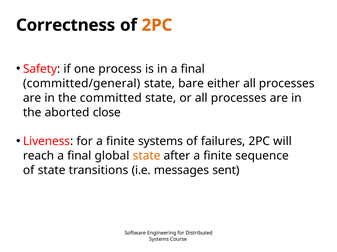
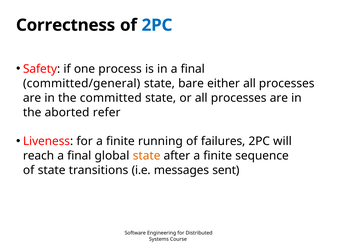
2PC at (157, 25) colour: orange -> blue
close: close -> refer
systems at (160, 142): systems -> running
